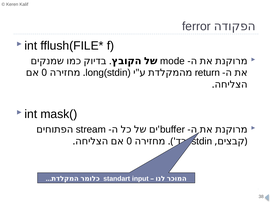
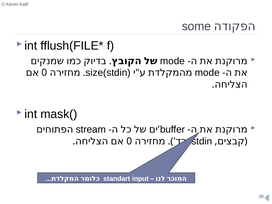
ferror: ferror -> some
long(stdin: long(stdin -> size(stdin
return at (207, 73): return -> mode
